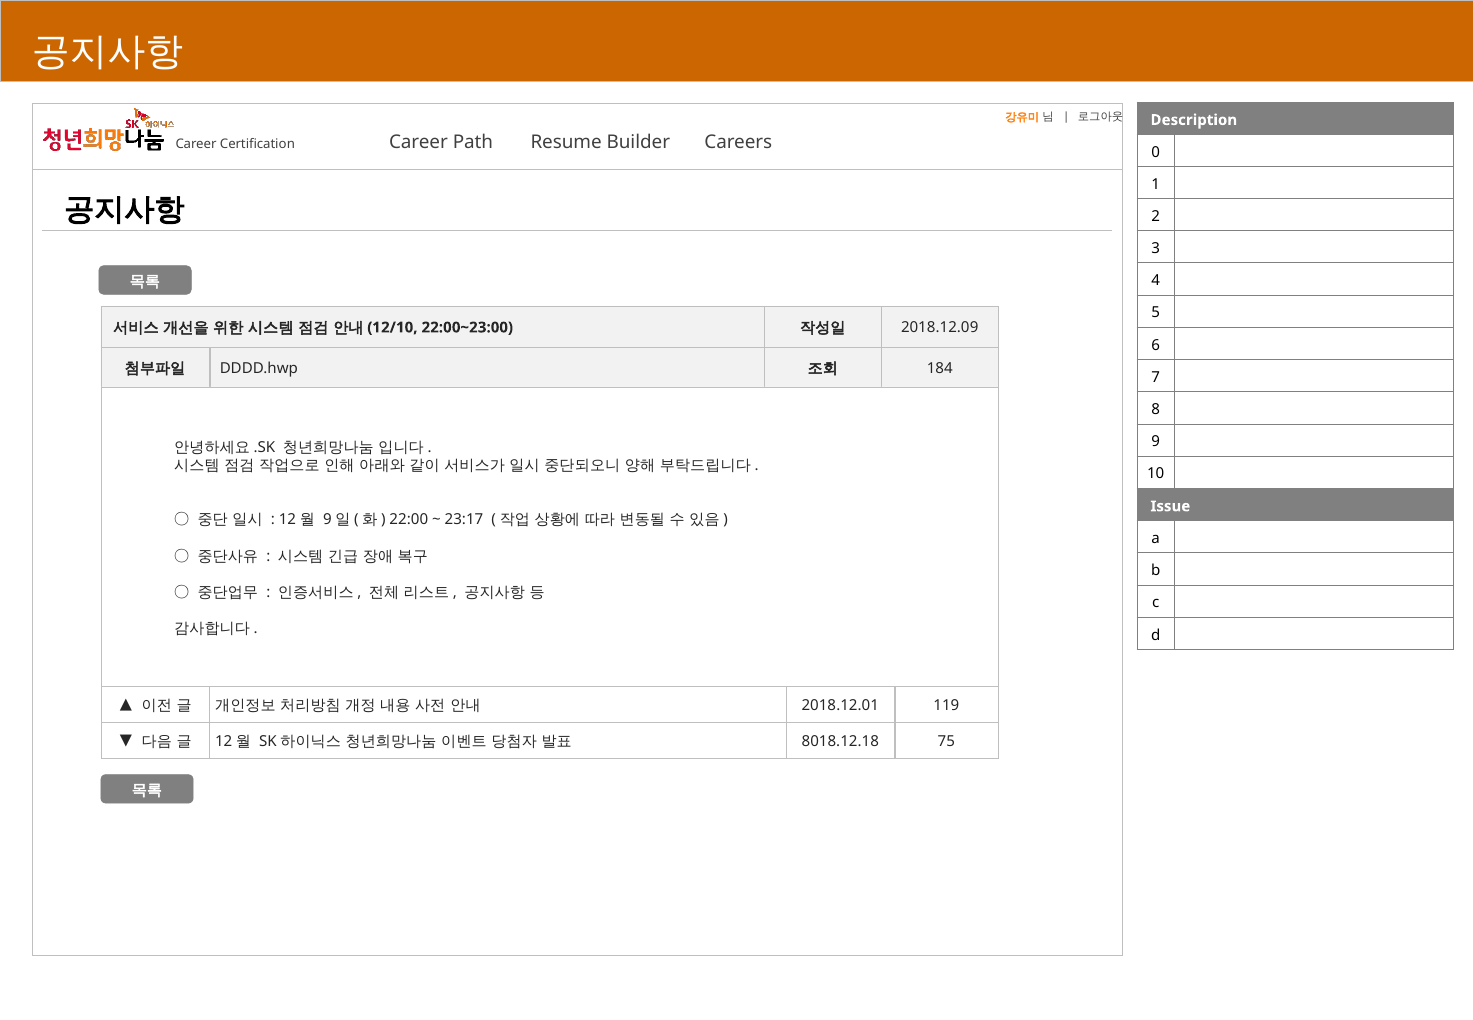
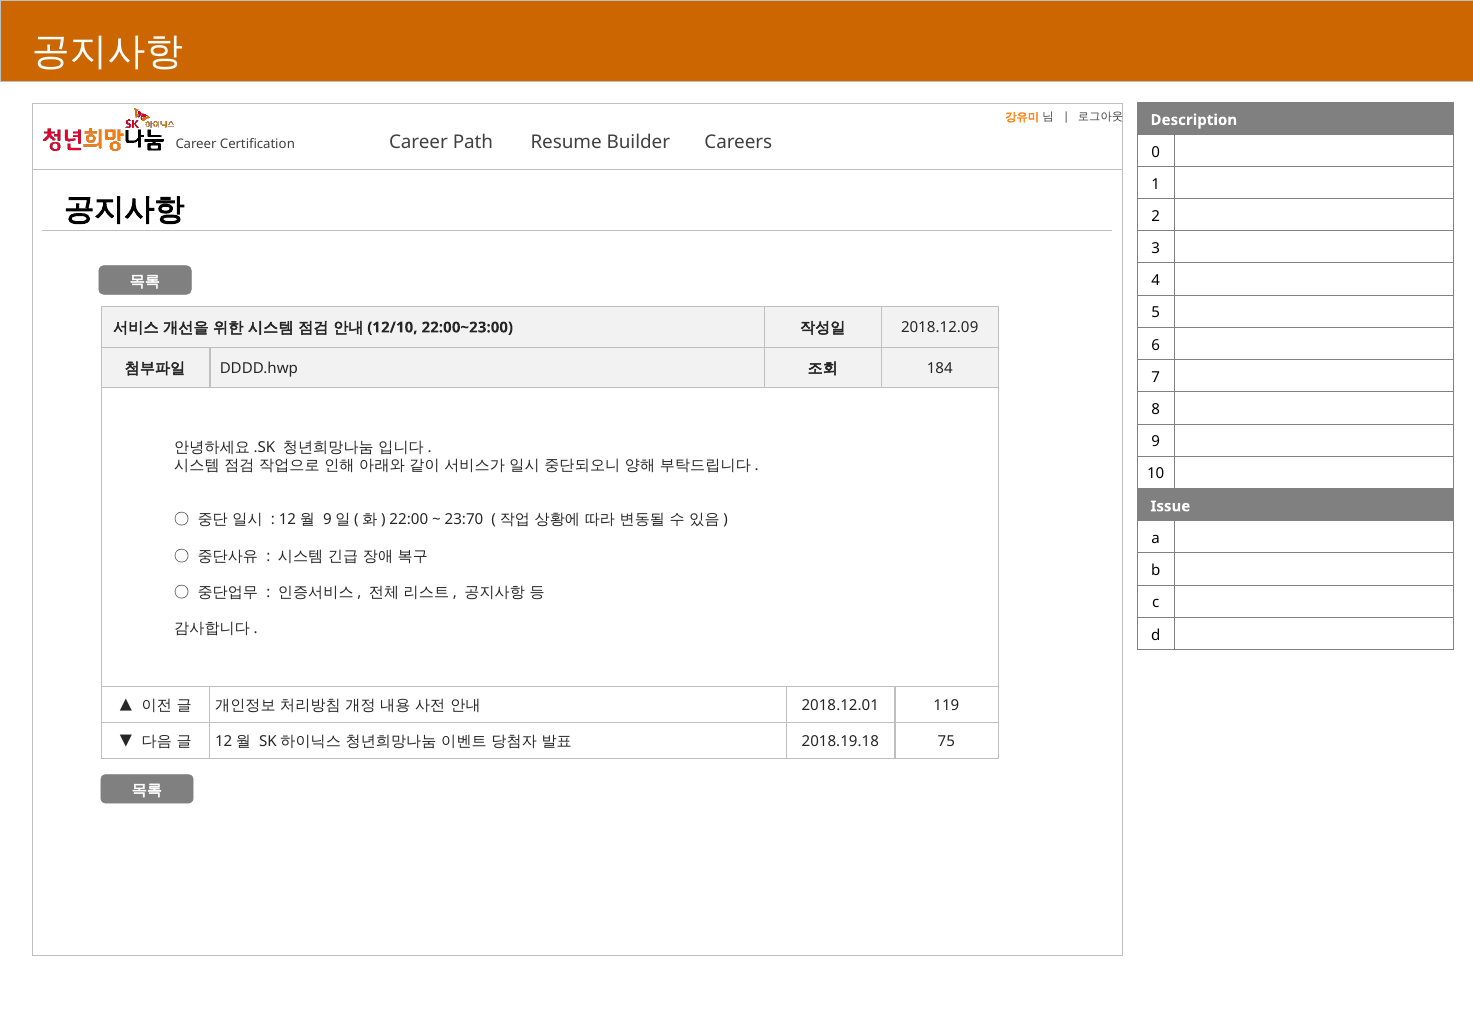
23:17: 23:17 -> 23:70
8018.12.18: 8018.12.18 -> 2018.19.18
